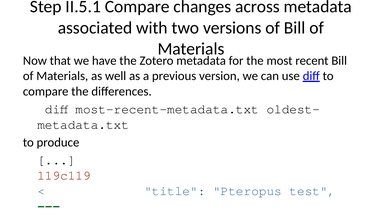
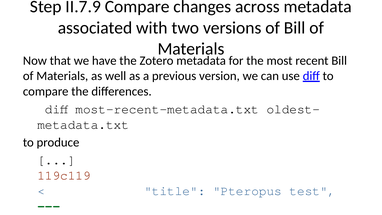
II.5.1: II.5.1 -> II.7.9
